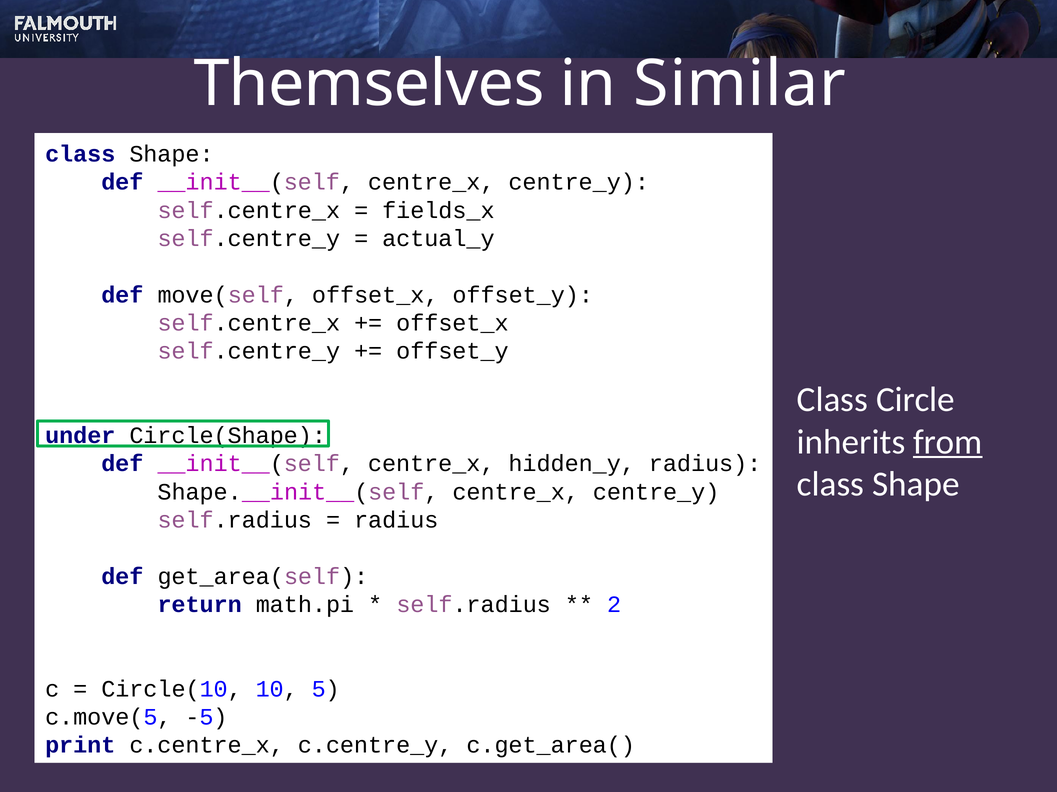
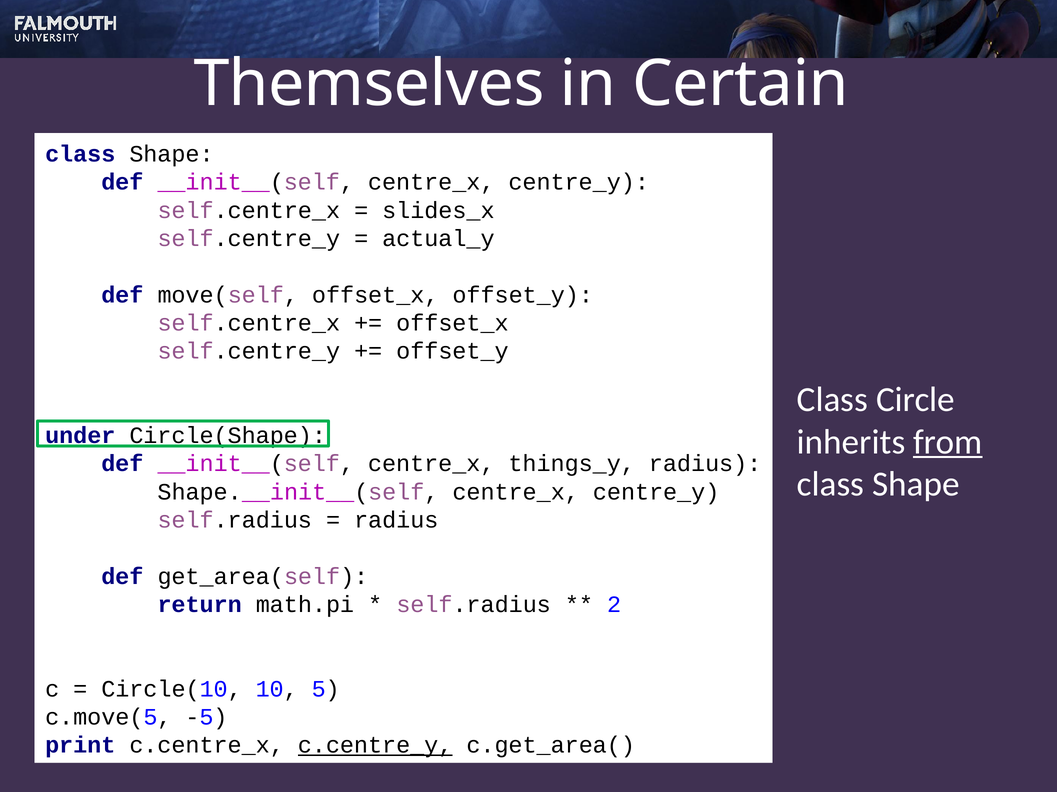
Similar: Similar -> Certain
fields_x: fields_x -> slides_x
hidden_y: hidden_y -> things_y
c.centre_y underline: none -> present
